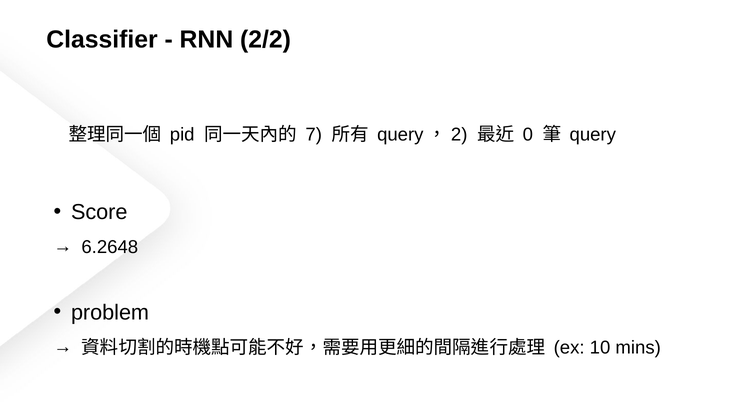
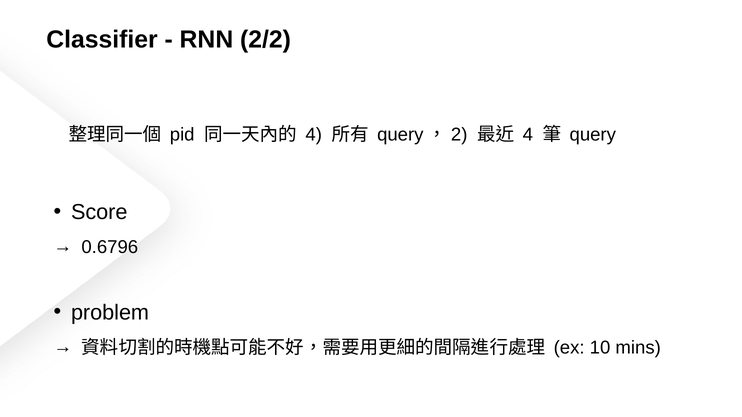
7 at (314, 135): 7 -> 4
0 at (528, 135): 0 -> 4
6.2648: 6.2648 -> 0.6796
